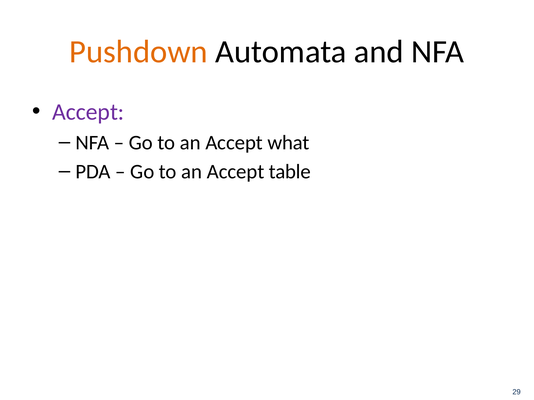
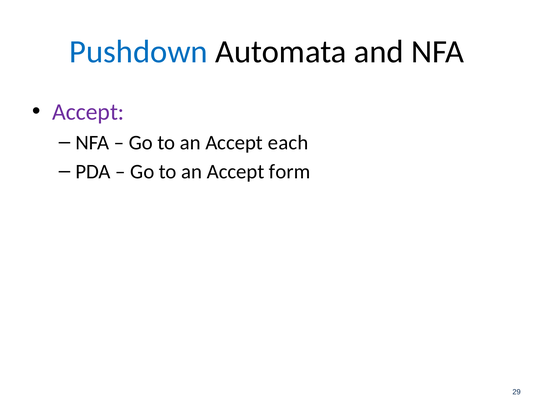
Pushdown colour: orange -> blue
what: what -> each
table: table -> form
